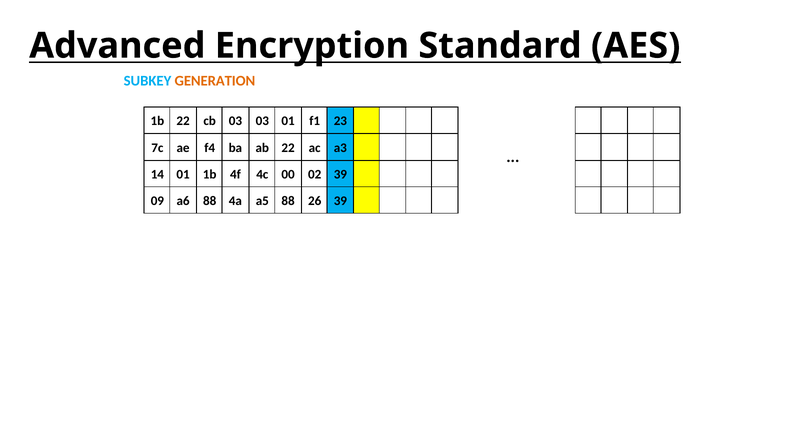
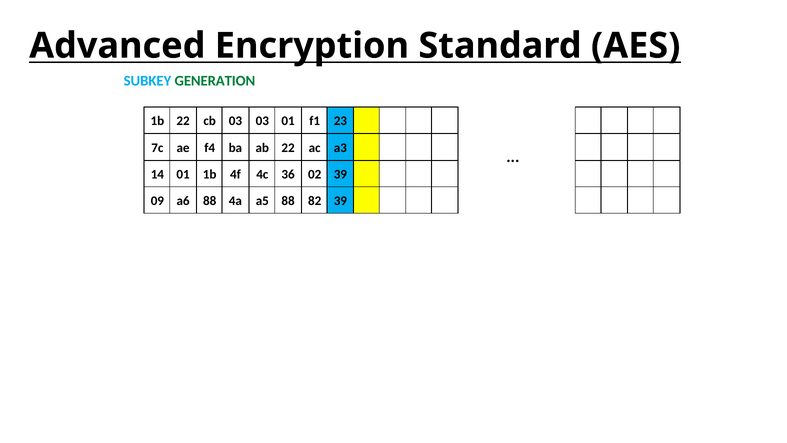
GENERATION colour: orange -> green
00: 00 -> 36
26: 26 -> 82
